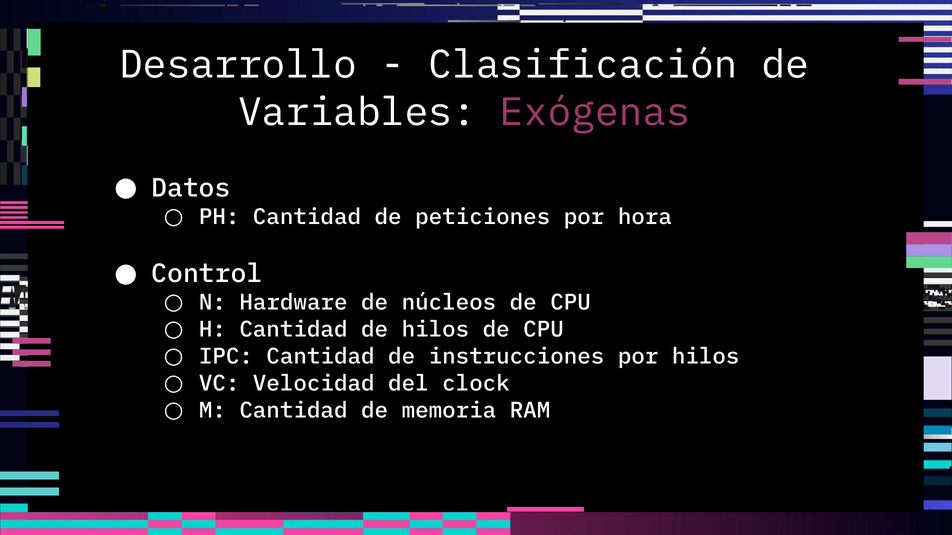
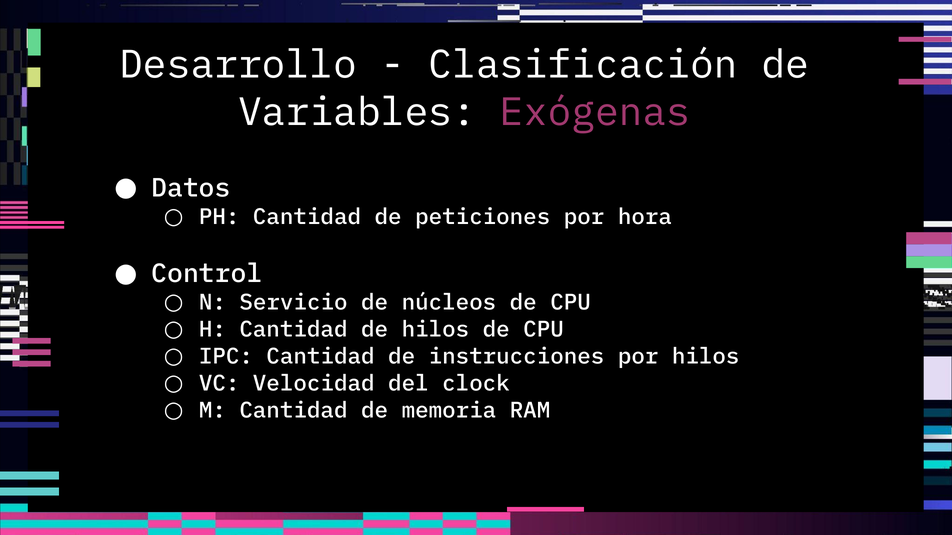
Hardware: Hardware -> Servicio
